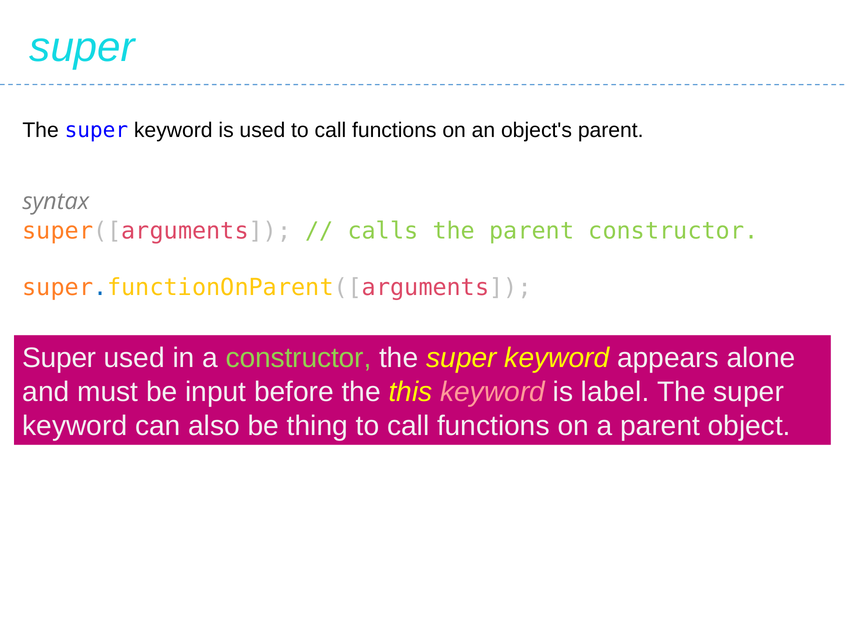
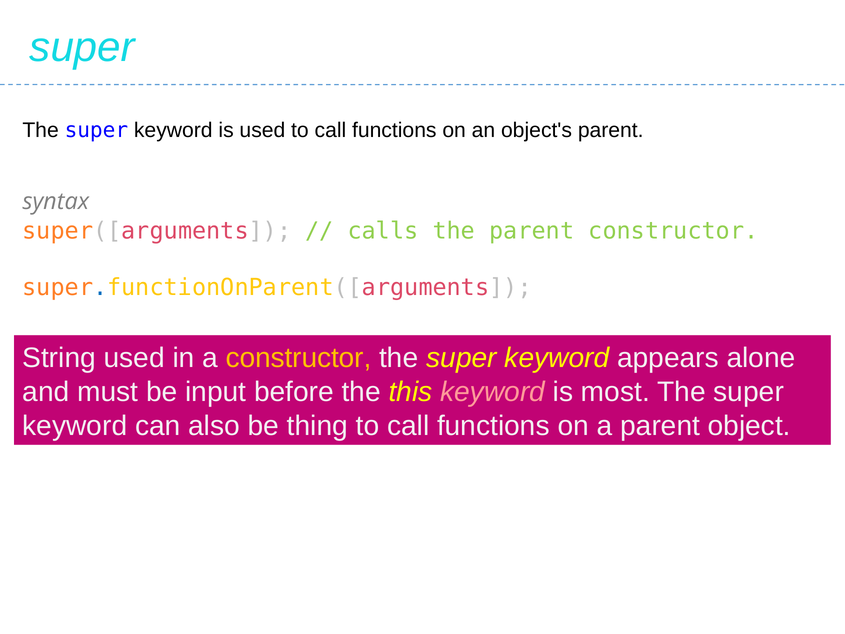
Super at (59, 358): Super -> String
constructor at (299, 358) colour: light green -> yellow
label: label -> most
